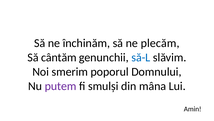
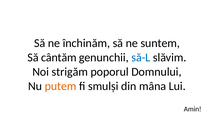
plecăm: plecăm -> suntem
smerim: smerim -> strigăm
putem colour: purple -> orange
